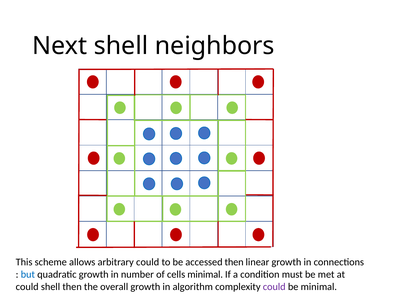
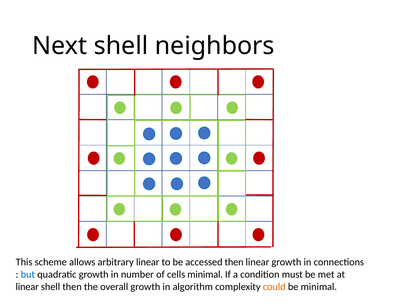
arbitrary could: could -> linear
could at (27, 286): could -> linear
could at (274, 286) colour: purple -> orange
